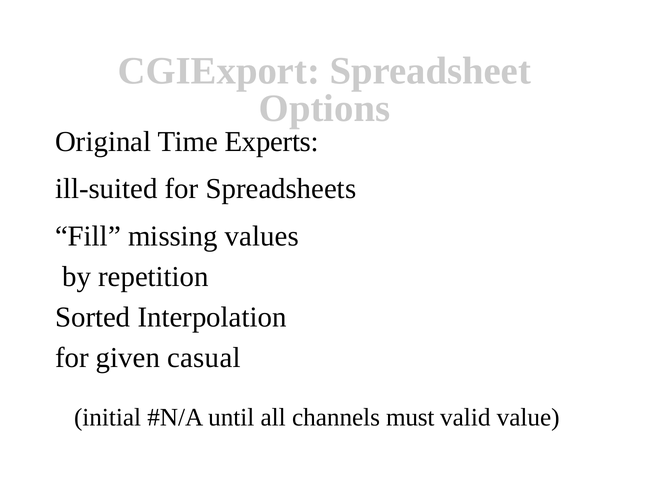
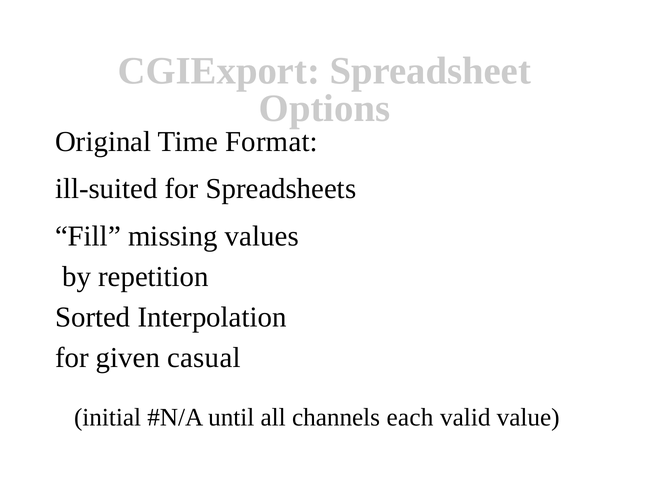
Experts: Experts -> Format
must: must -> each
